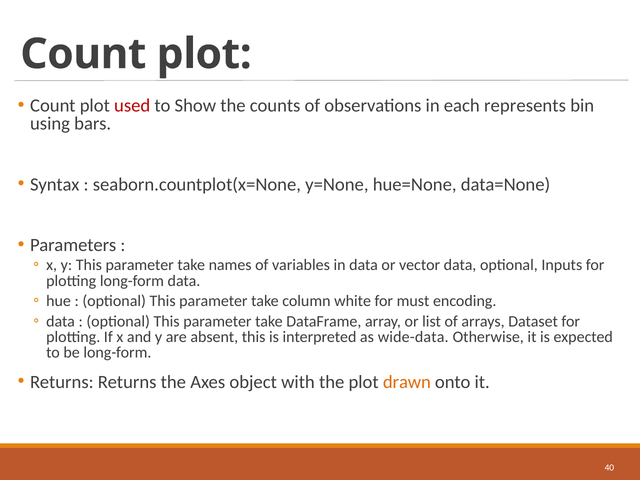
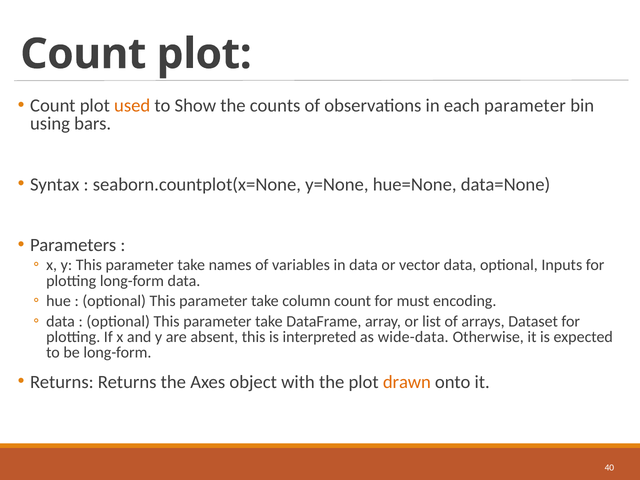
used colour: red -> orange
each represents: represents -> parameter
column white: white -> count
